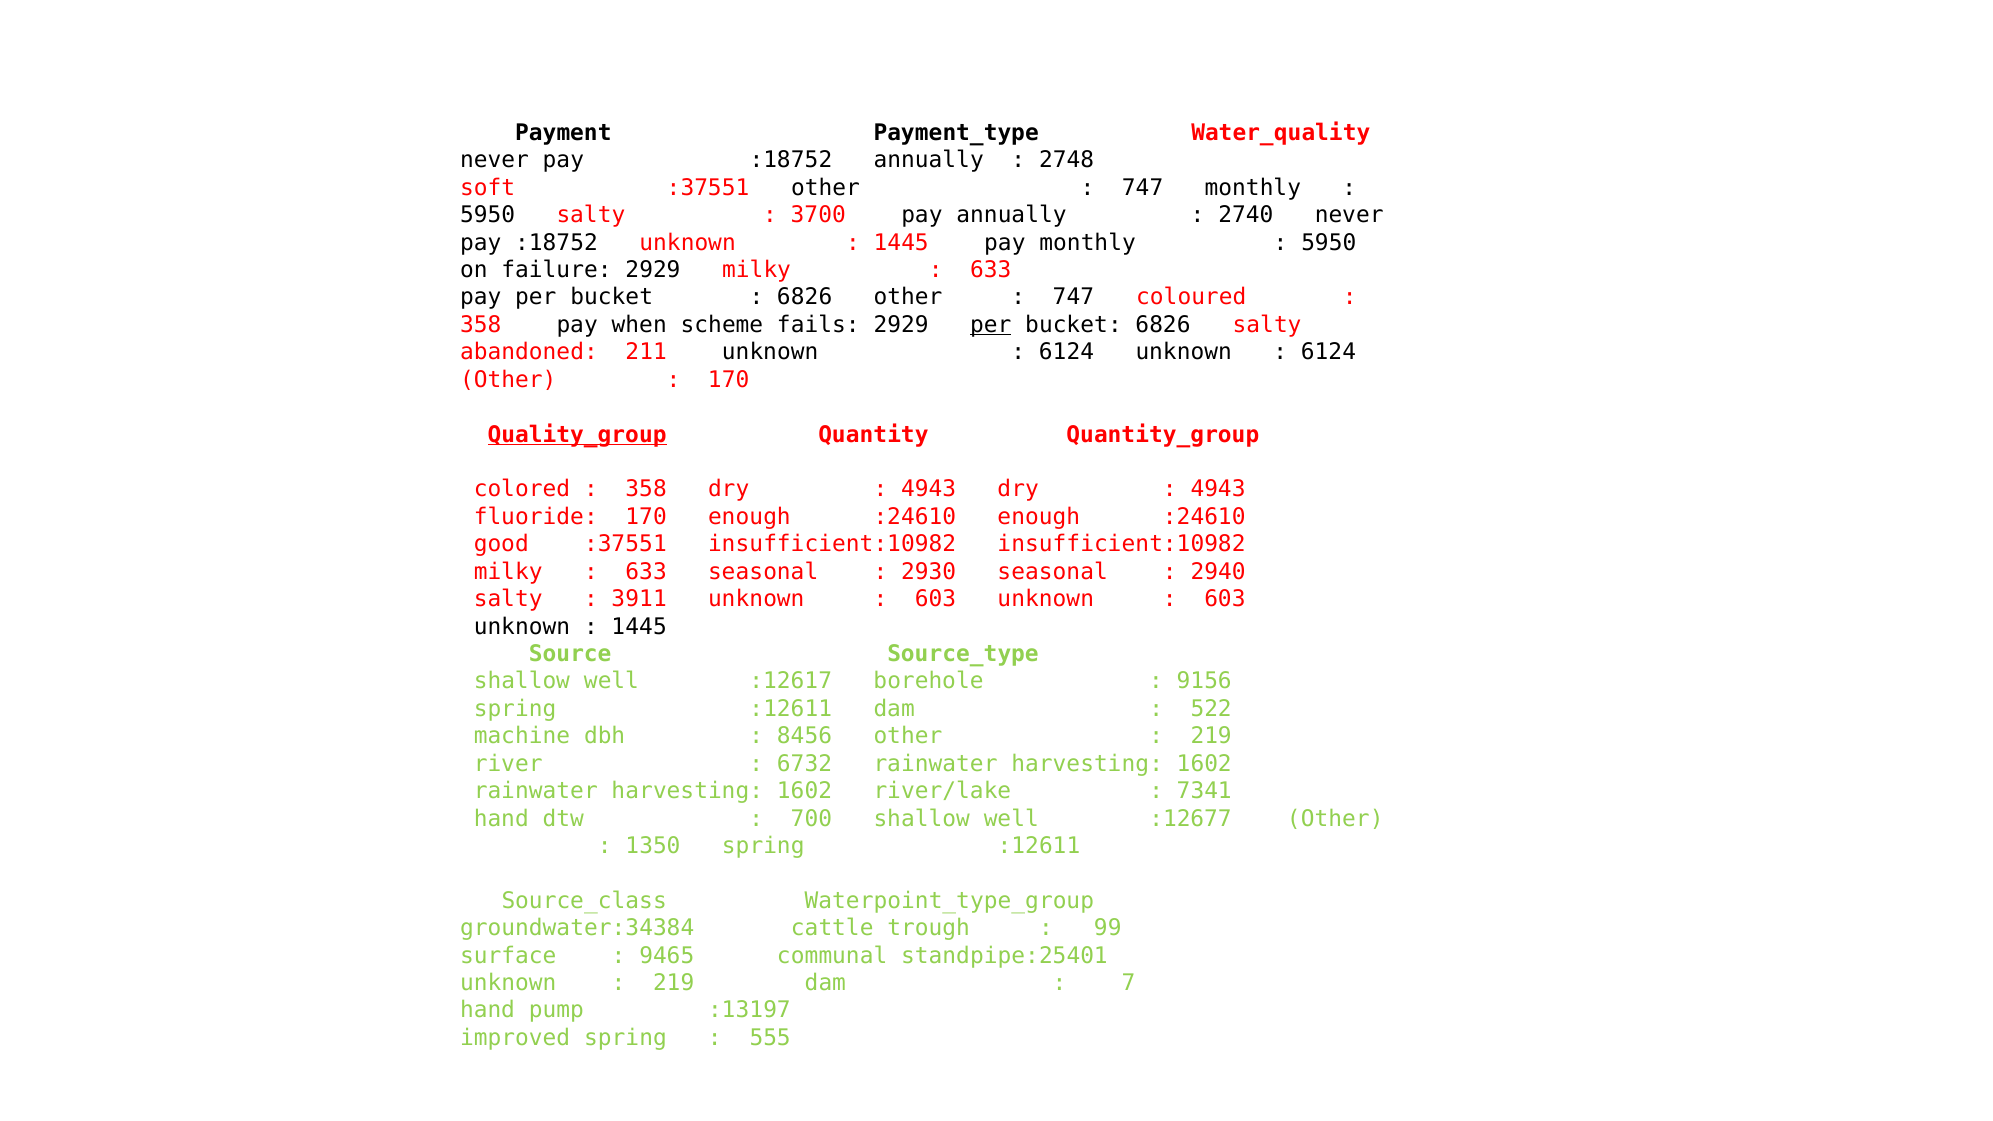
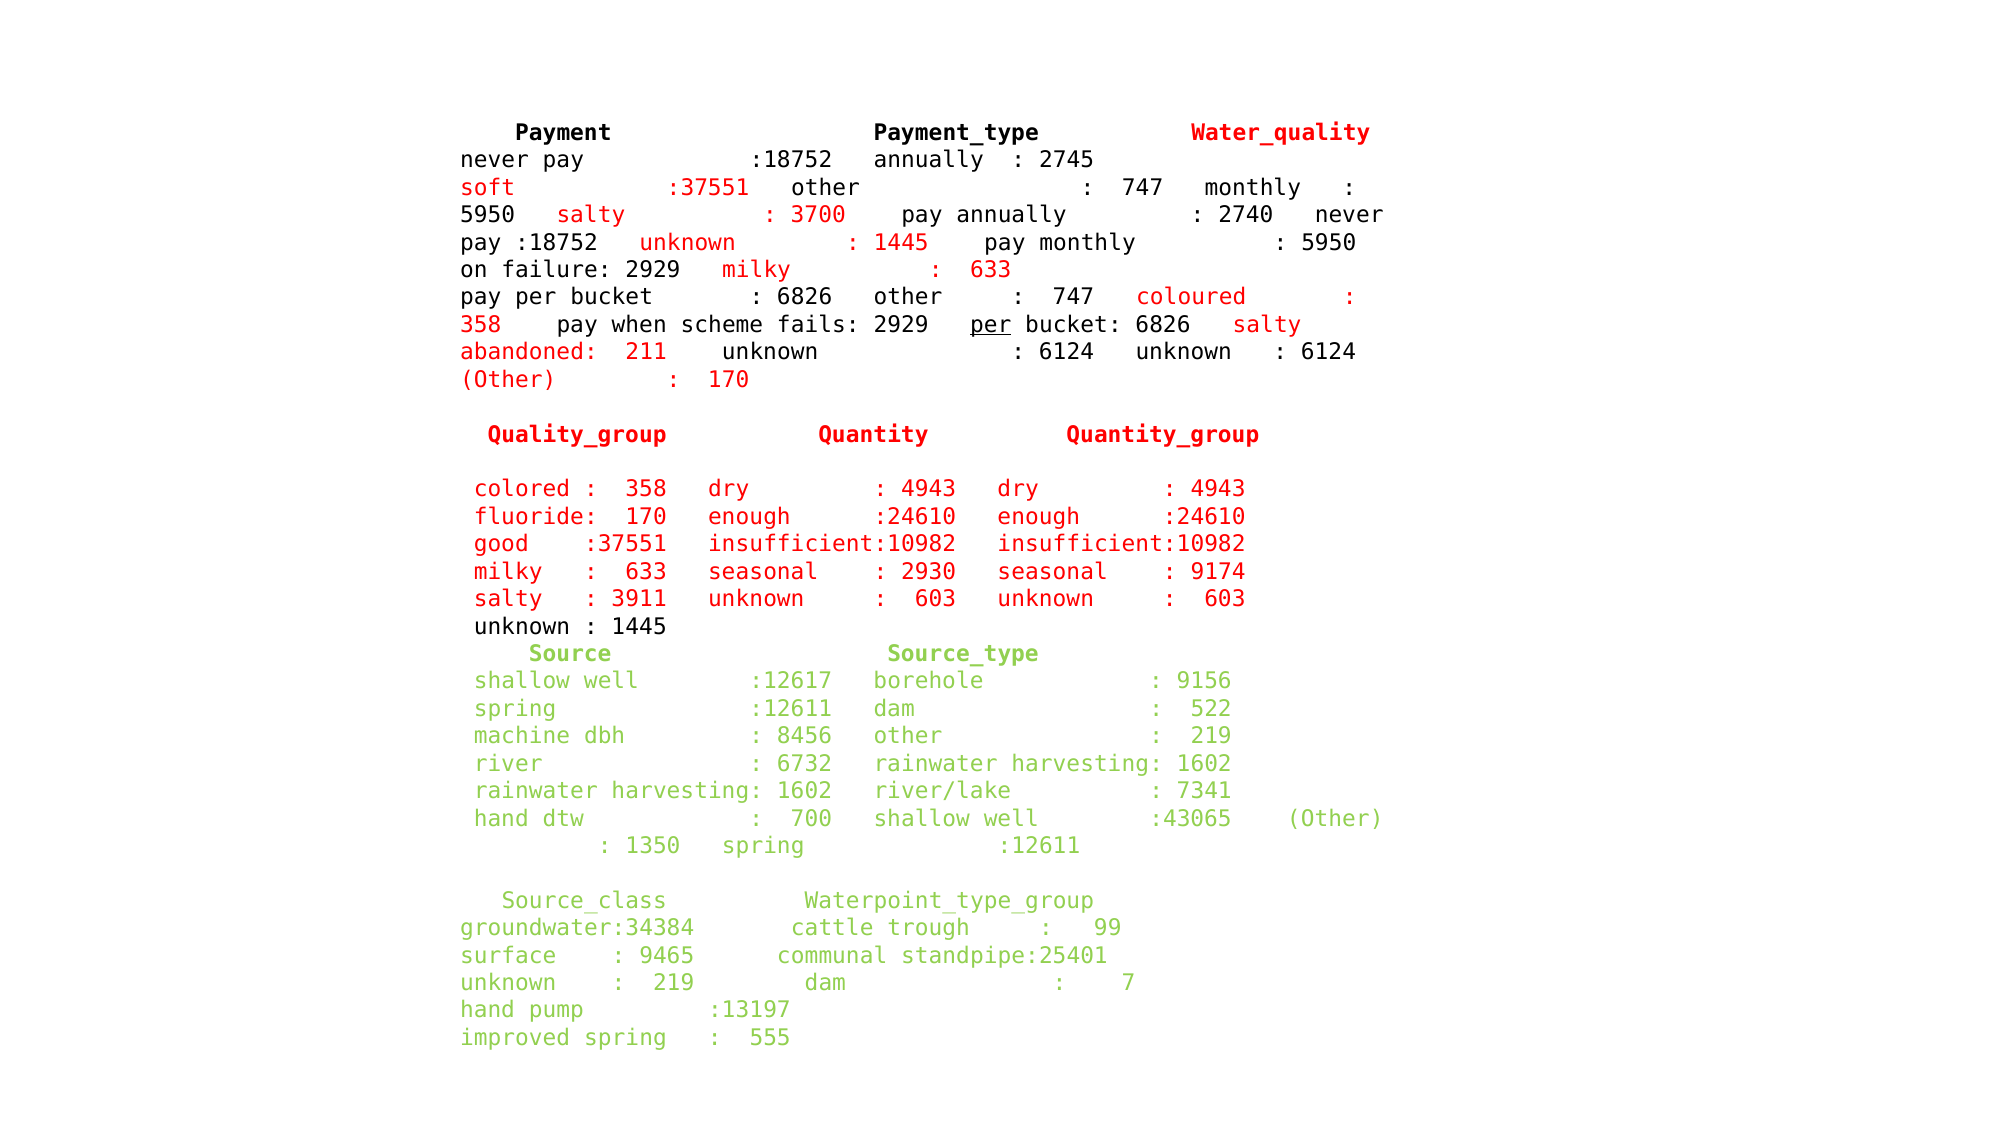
2748: 2748 -> 2745
Quality_group underline: present -> none
2940: 2940 -> 9174
:12677: :12677 -> :43065
